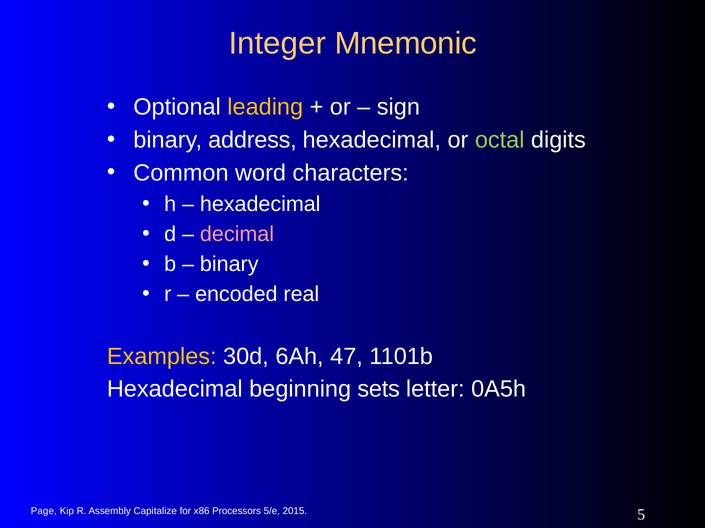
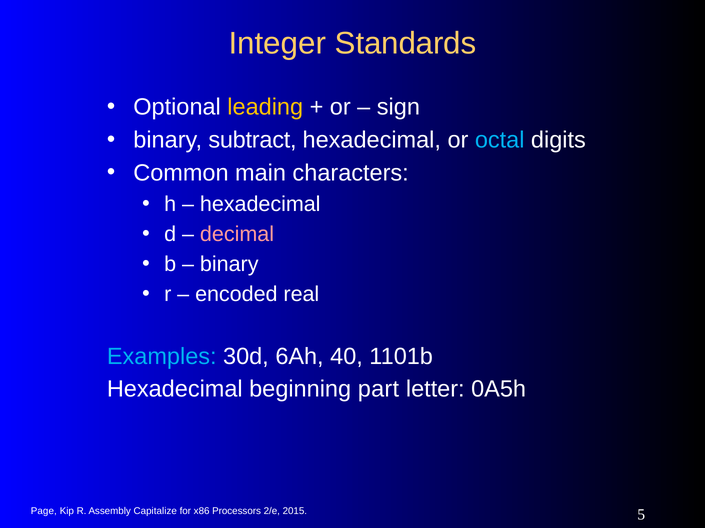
Mnemonic: Mnemonic -> Standards
address: address -> subtract
octal colour: light green -> light blue
word: word -> main
Examples colour: yellow -> light blue
47: 47 -> 40
sets: sets -> part
5/e: 5/e -> 2/e
